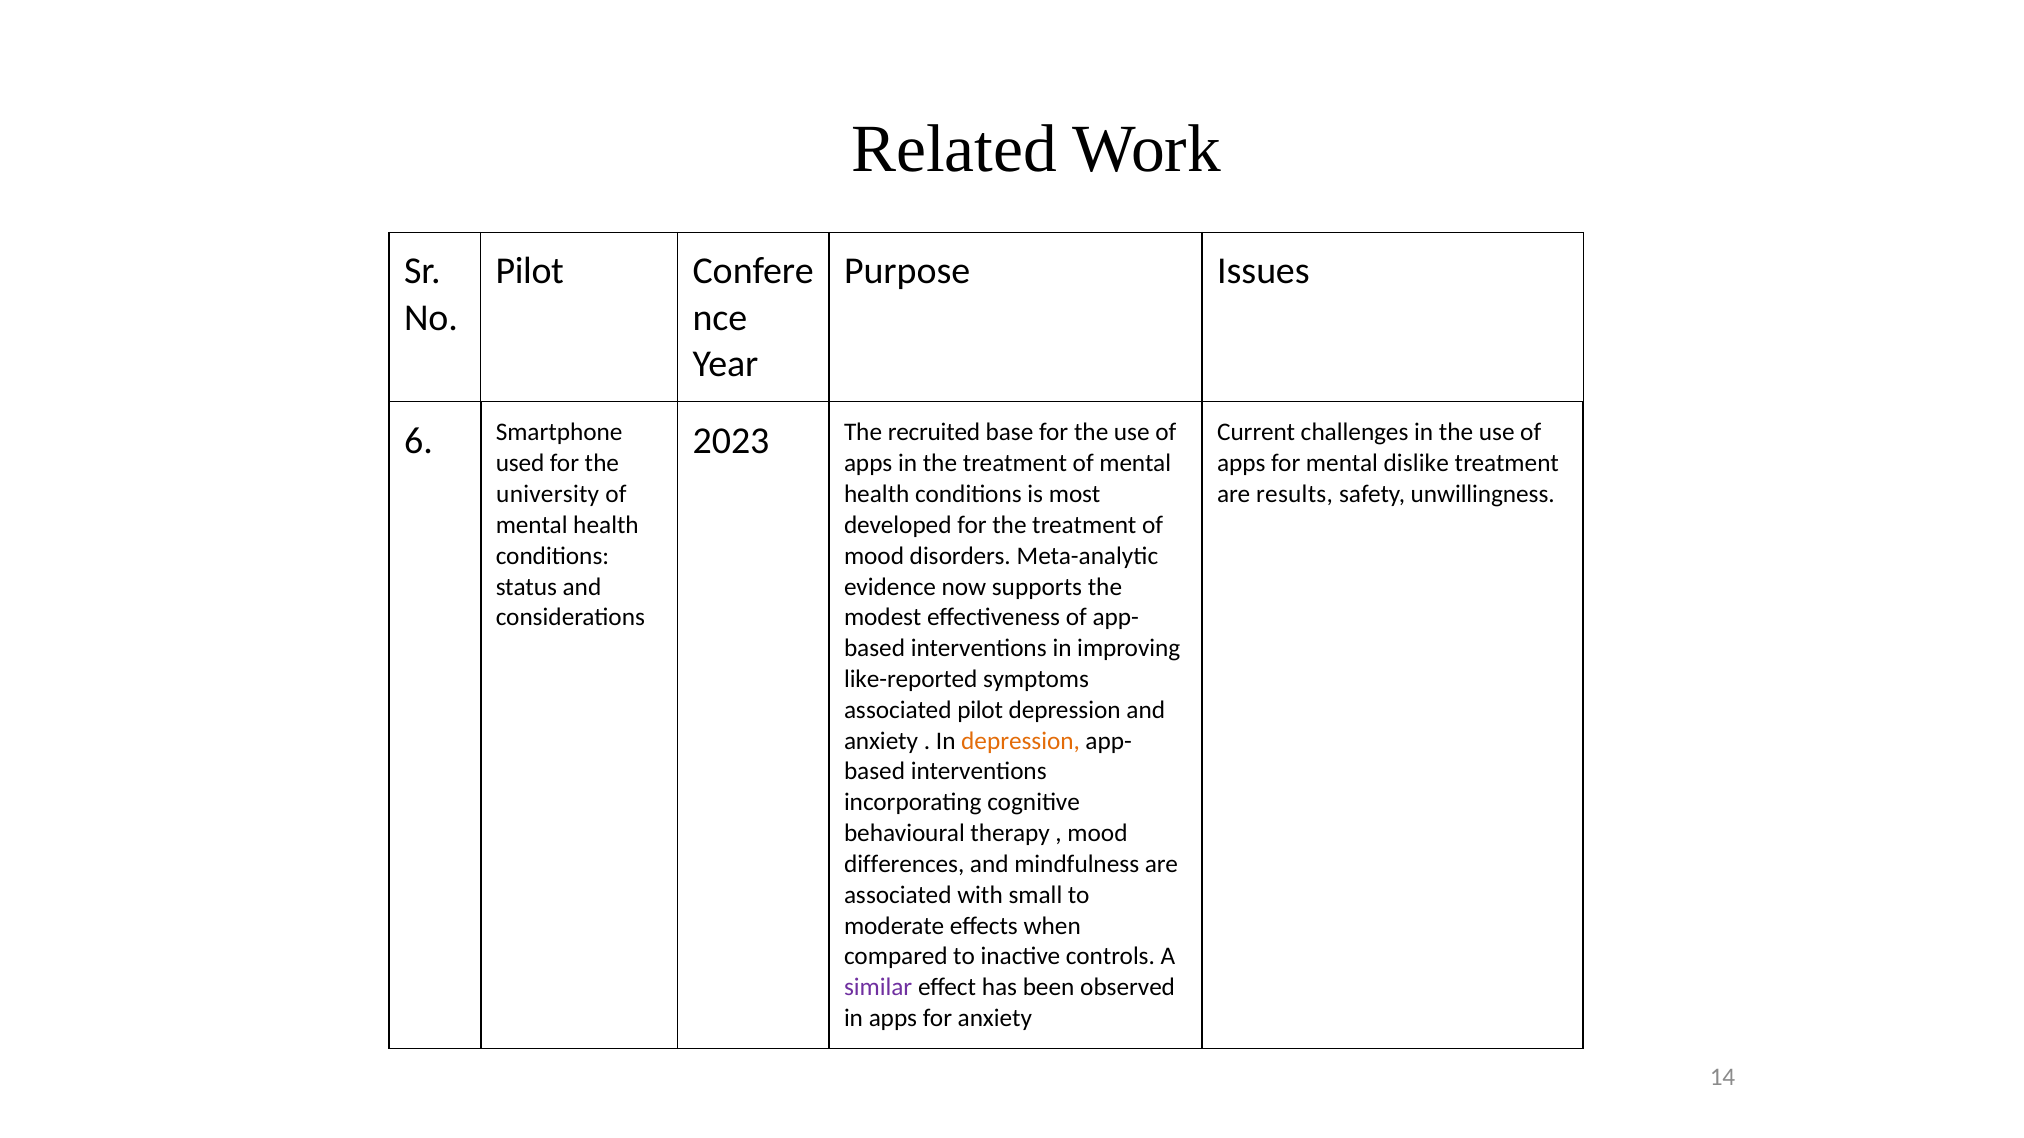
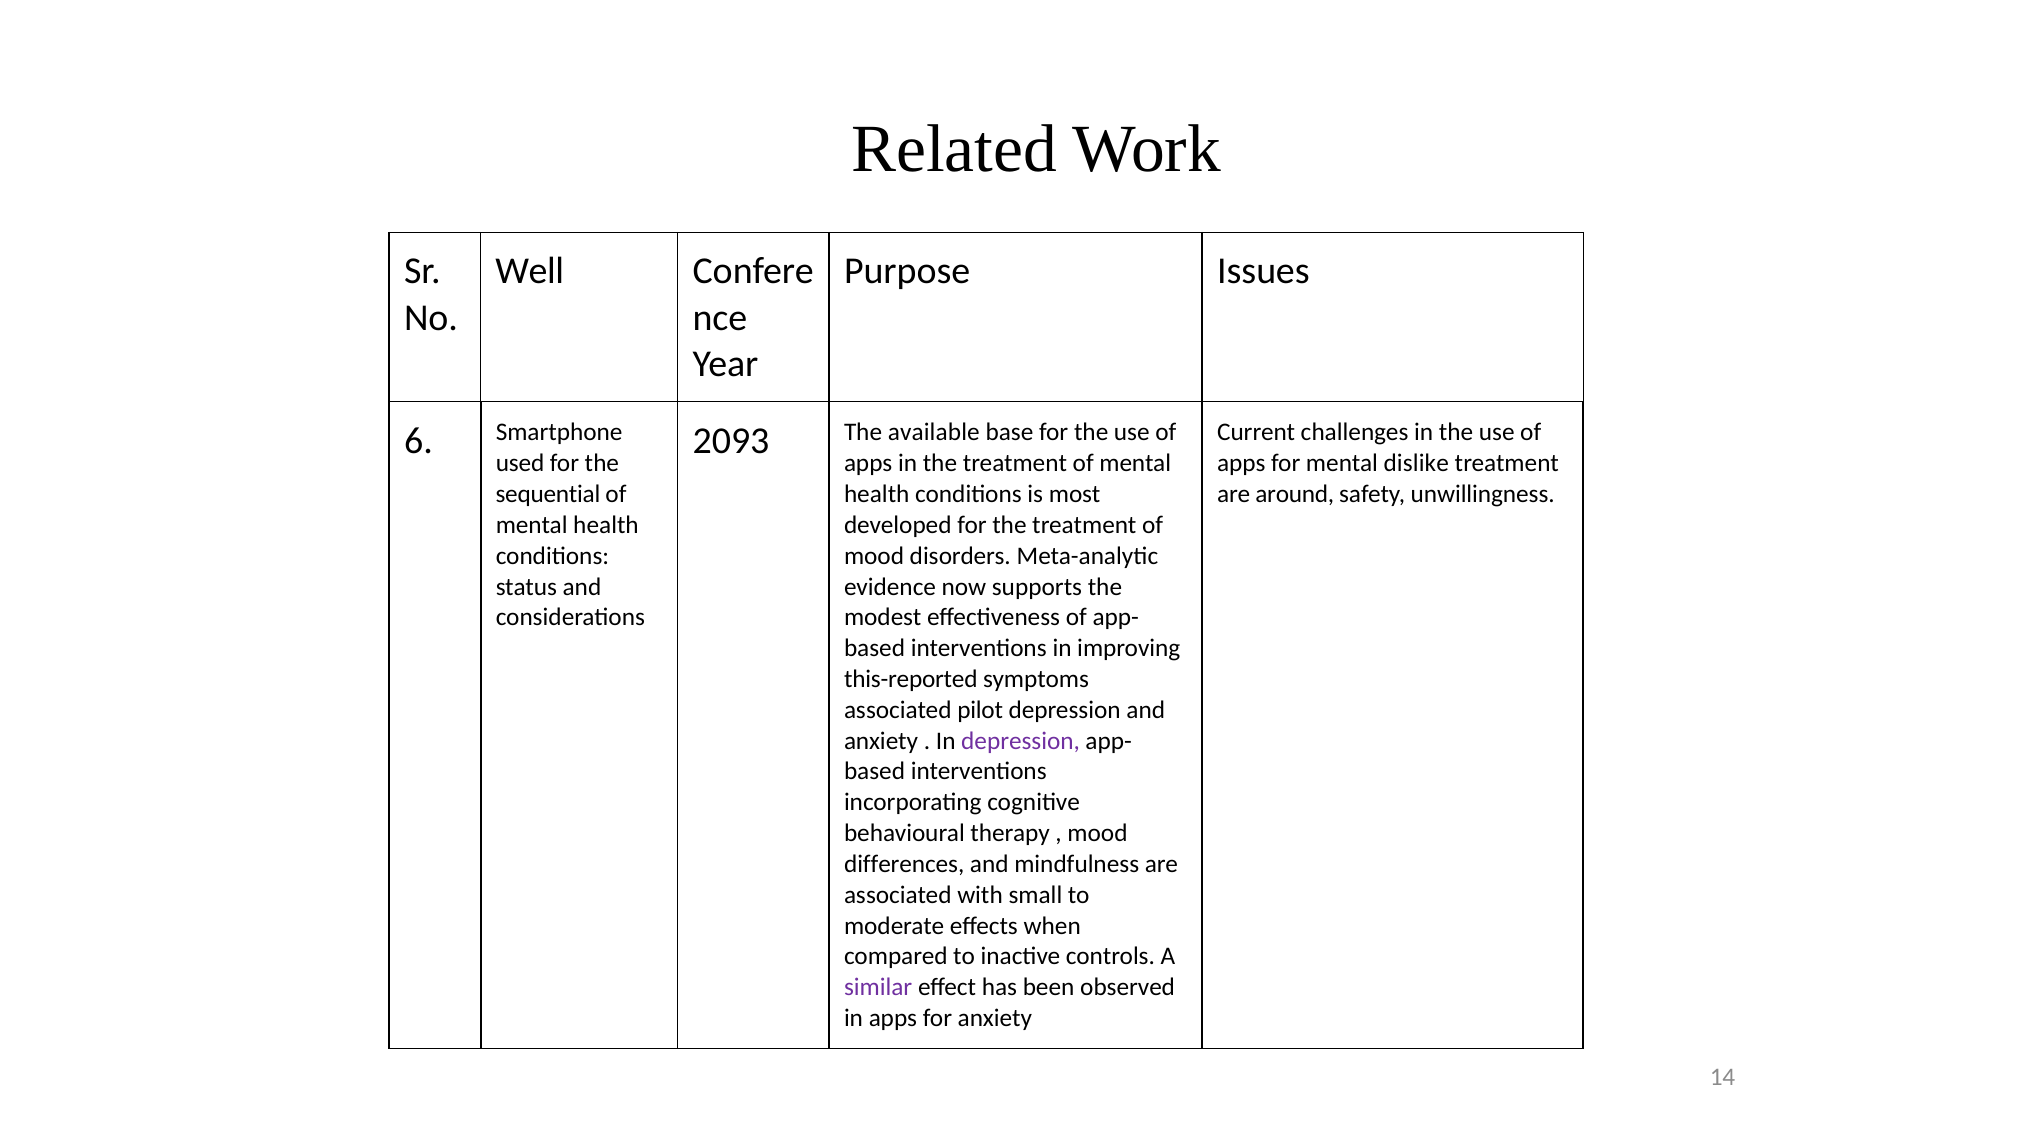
Pilot at (530, 271): Pilot -> Well
2023: 2023 -> 2093
recruited: recruited -> available
university: university -> sequential
results: results -> around
like-reported: like-reported -> this-reported
depression at (1021, 741) colour: orange -> purple
